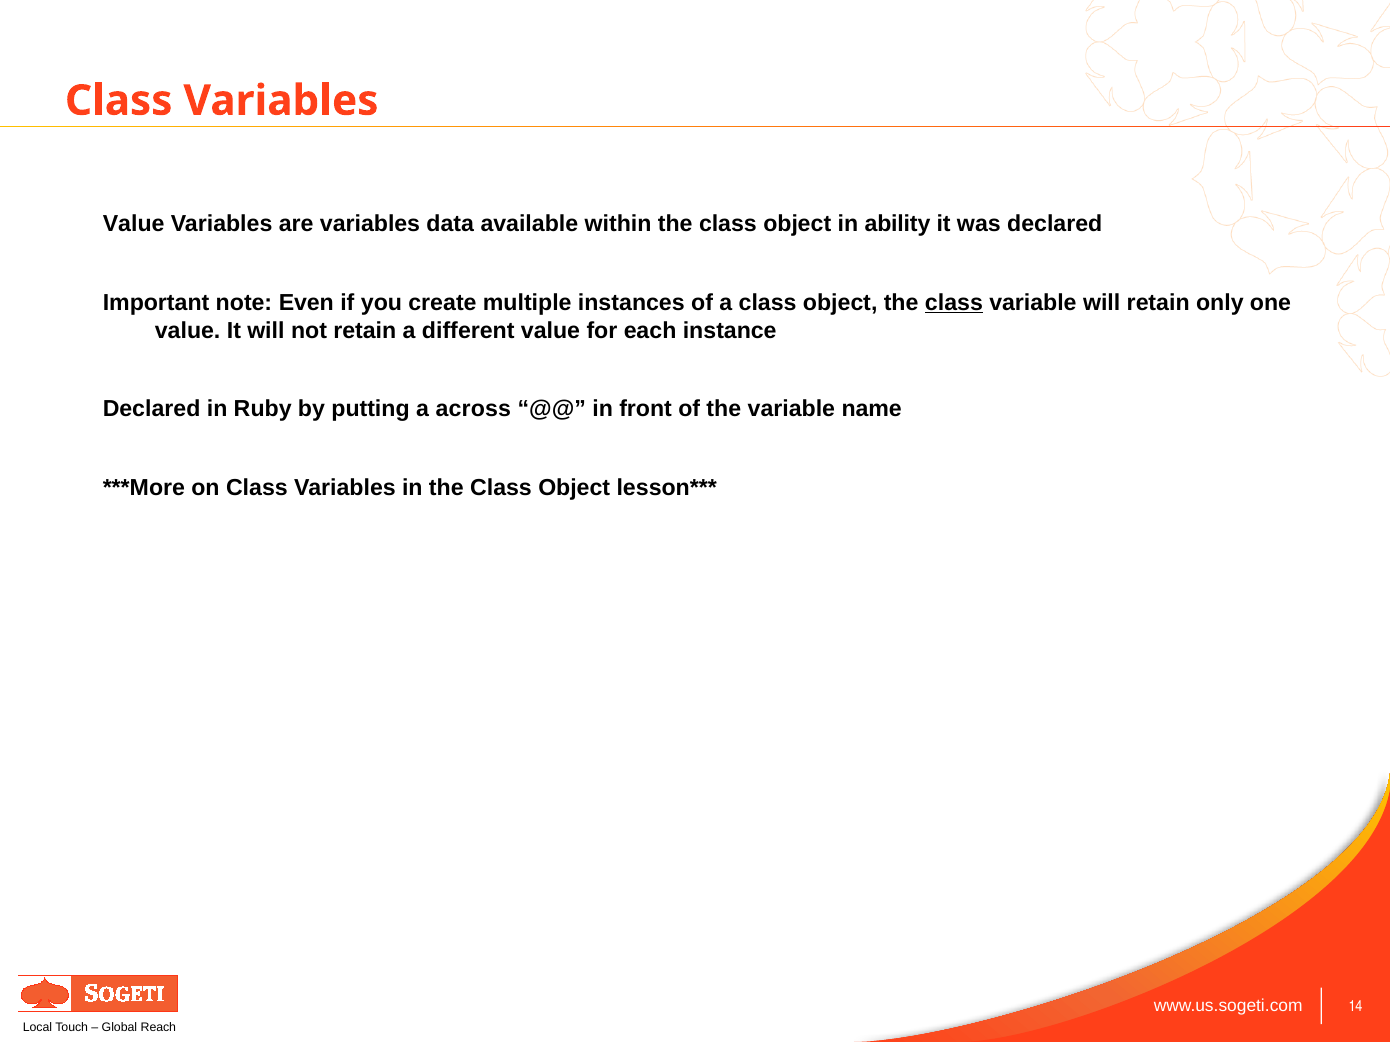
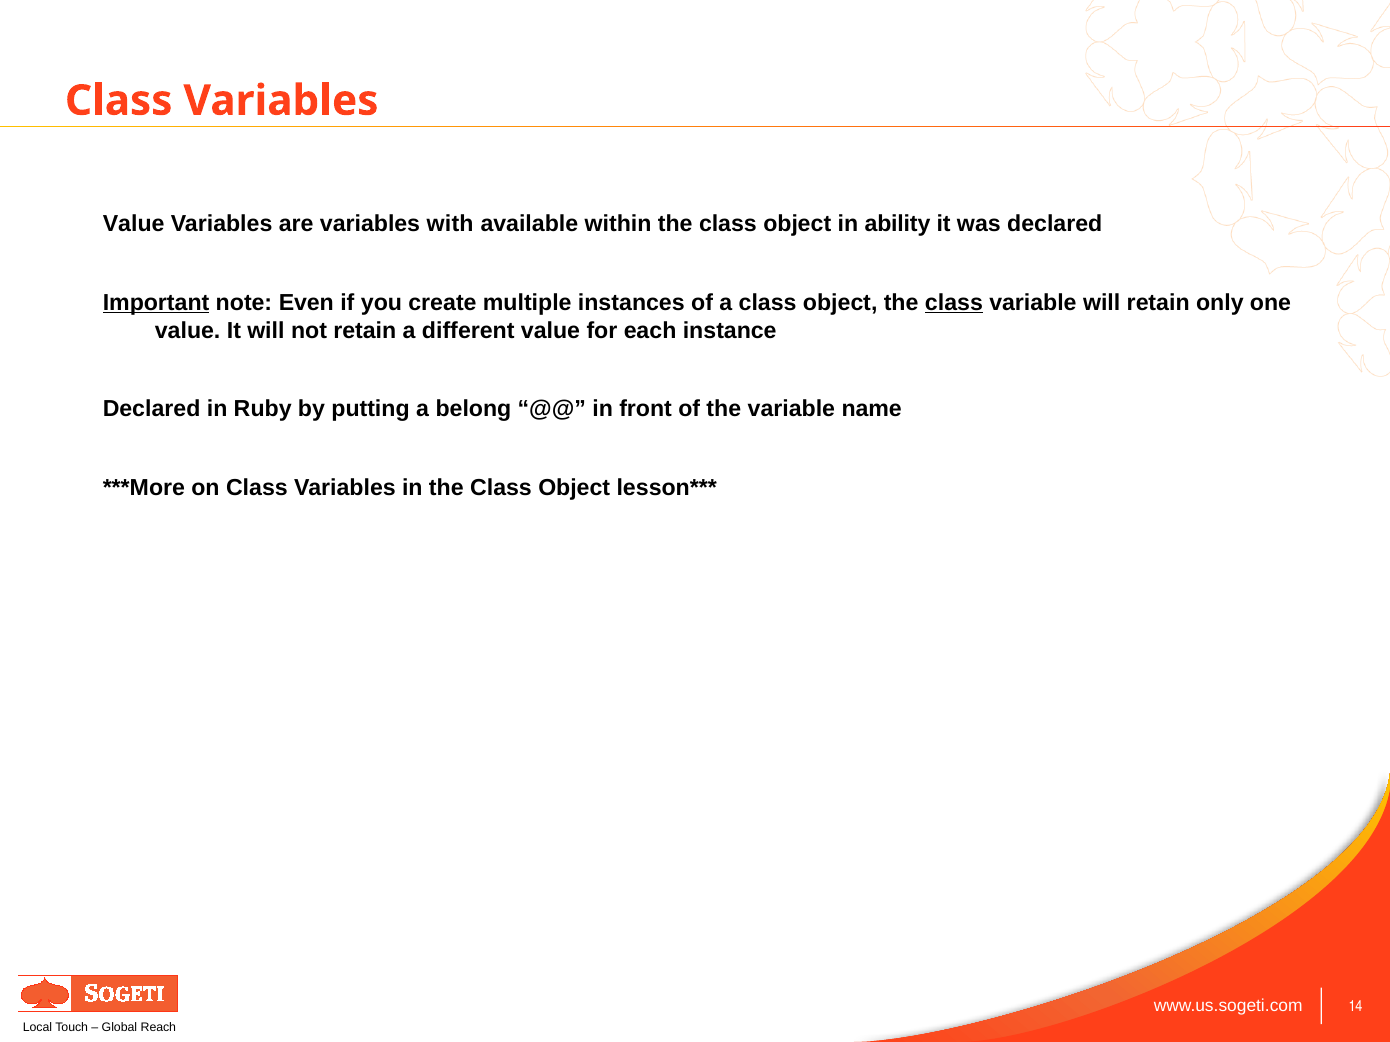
data: data -> with
Important underline: none -> present
across: across -> belong
